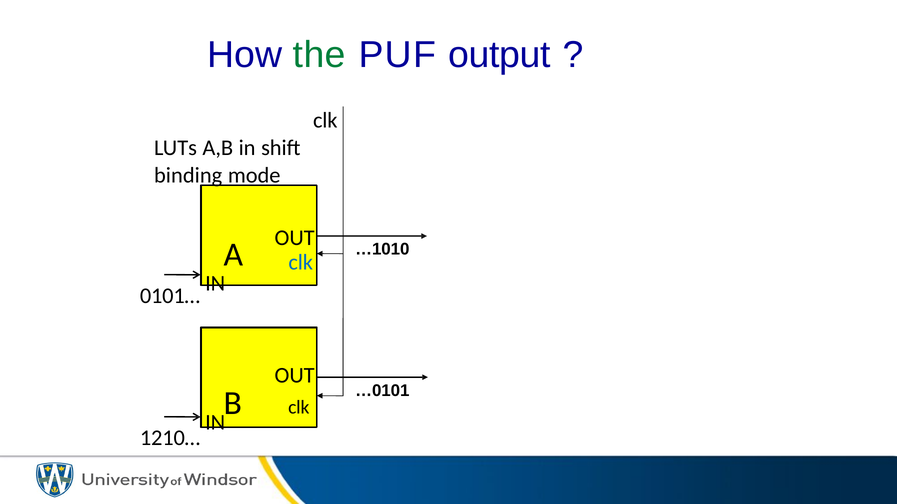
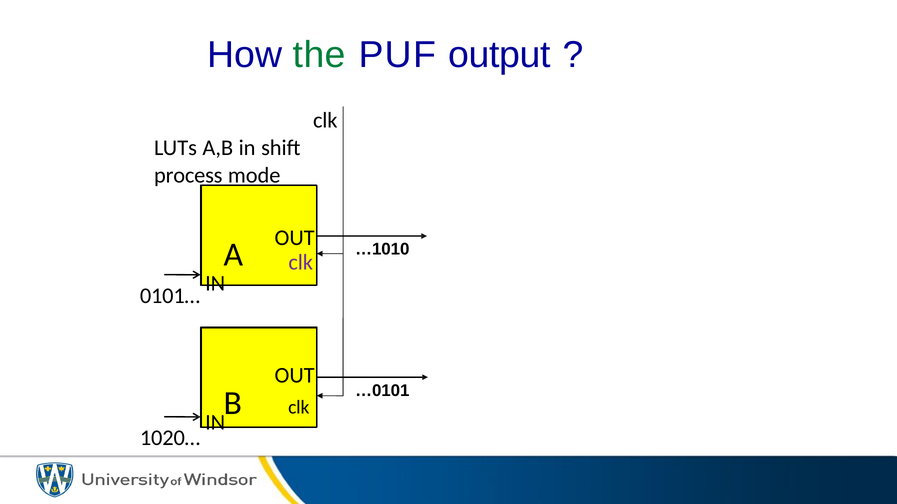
binding: binding -> process
clk at (301, 263) colour: blue -> purple
1210…: 1210… -> 1020…
